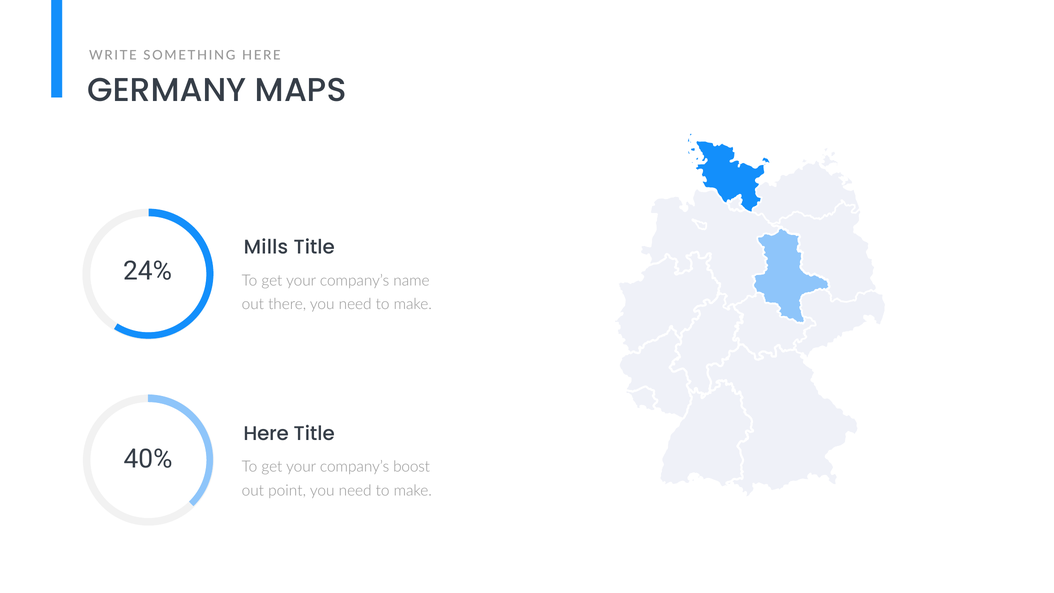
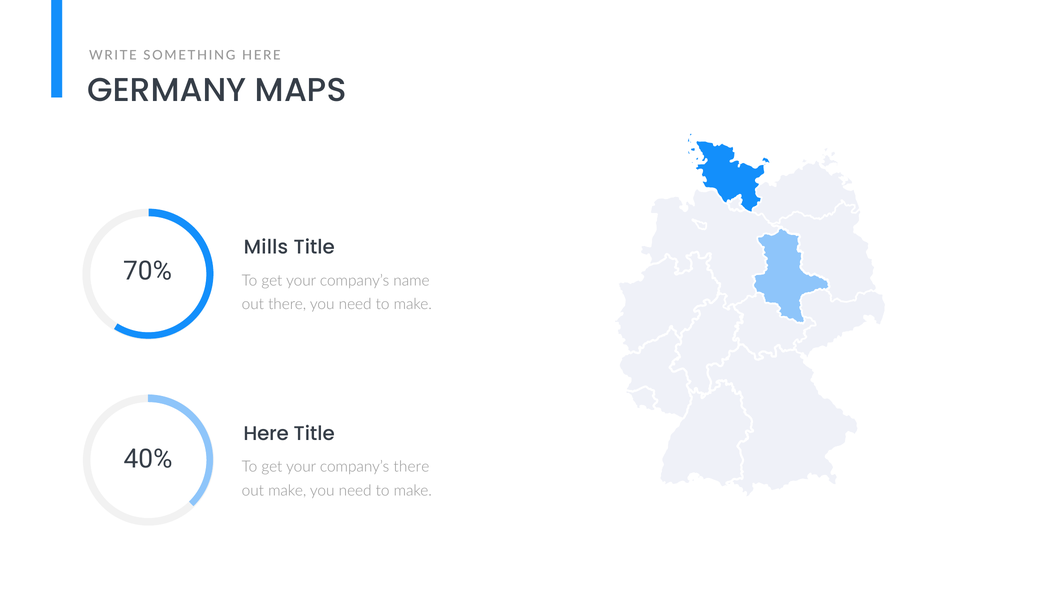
24%: 24% -> 70%
company’s boost: boost -> there
out point: point -> make
